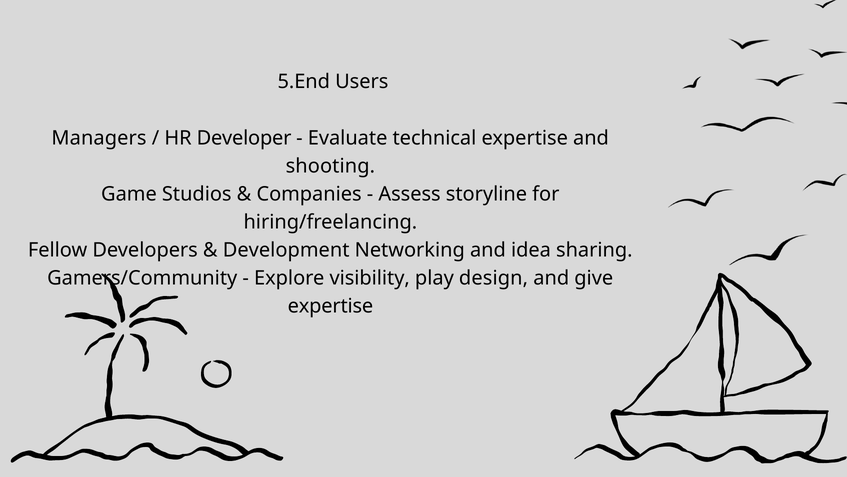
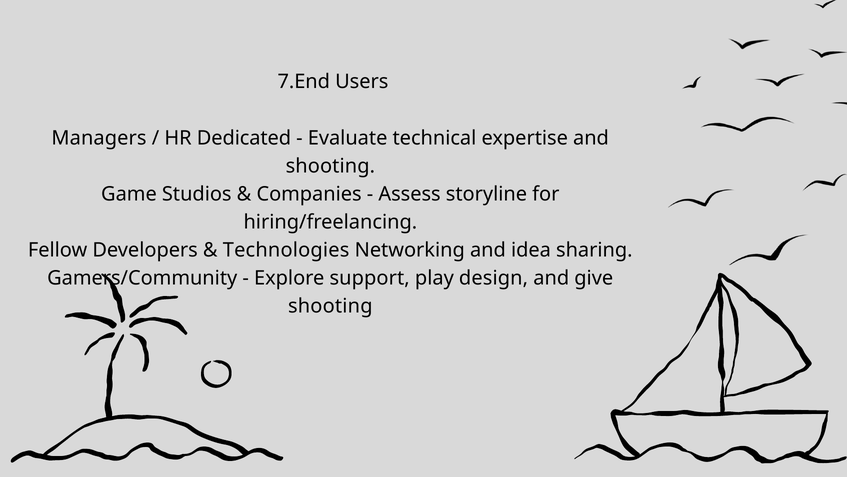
5.End: 5.End -> 7.End
Developer: Developer -> Dedicated
Development: Development -> Technologies
visibility: visibility -> support
expertise at (330, 306): expertise -> shooting
